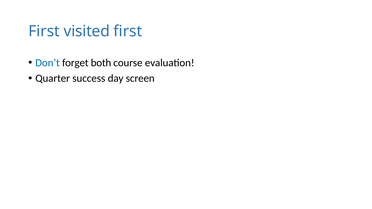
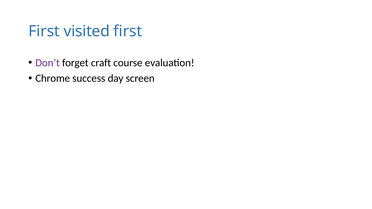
Don’t colour: blue -> purple
both: both -> craft
Quarter: Quarter -> Chrome
